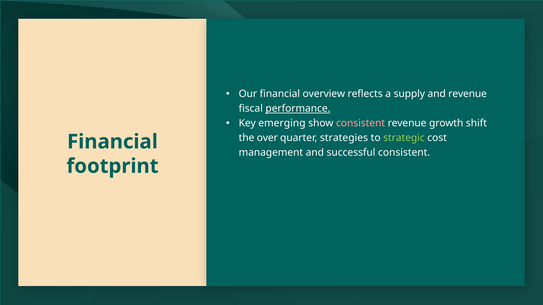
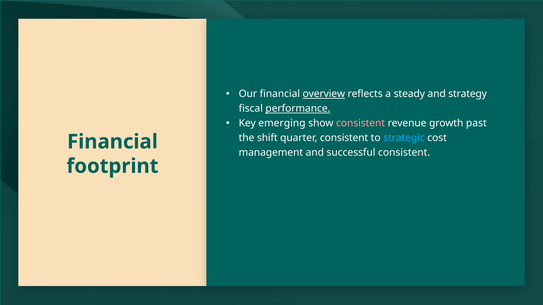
overview underline: none -> present
supply: supply -> steady
and revenue: revenue -> strategy
shift: shift -> past
over: over -> shift
quarter strategies: strategies -> consistent
strategic colour: light green -> light blue
